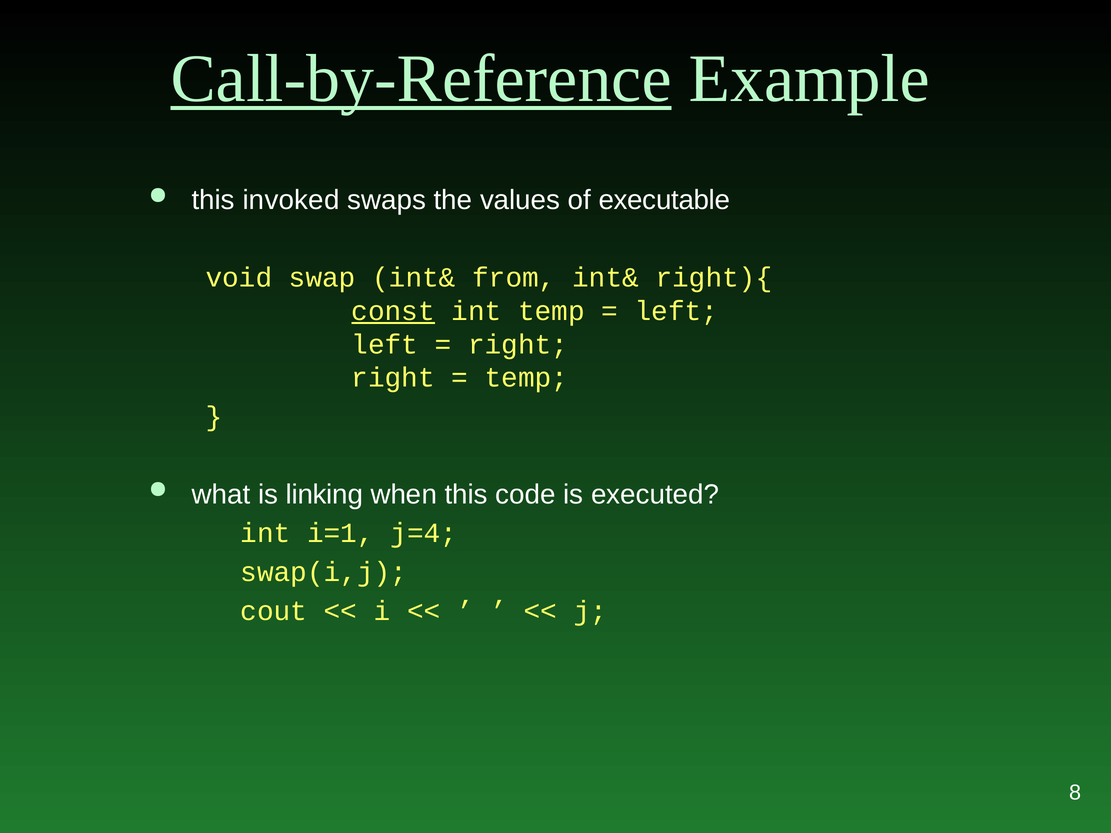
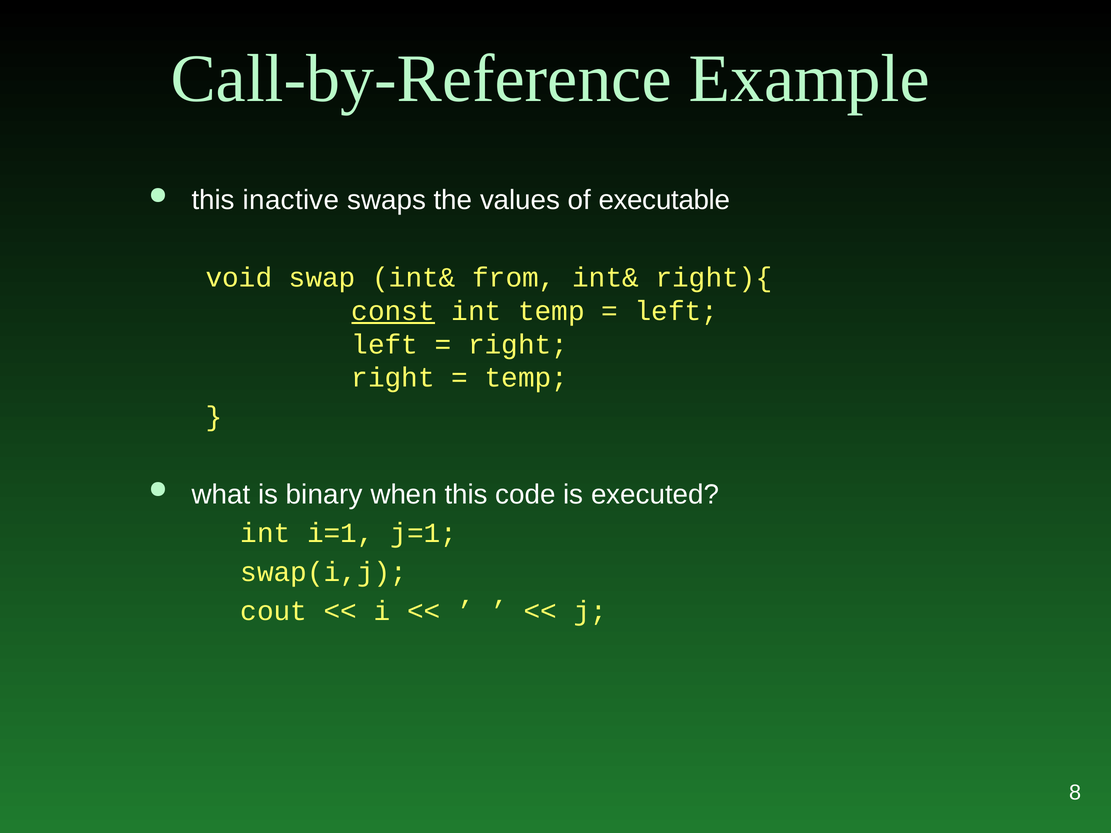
Call-by-Reference underline: present -> none
invoked: invoked -> inactive
linking: linking -> binary
j=4: j=4 -> j=1
